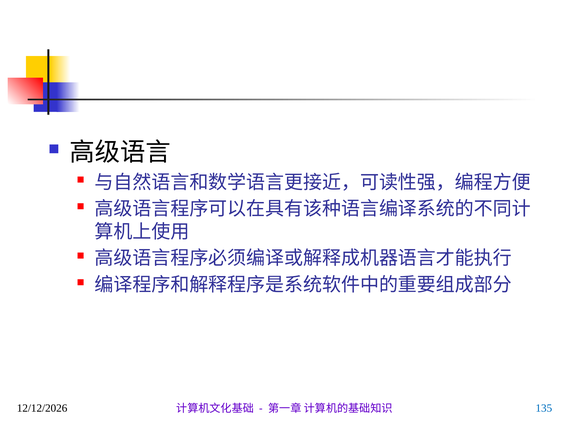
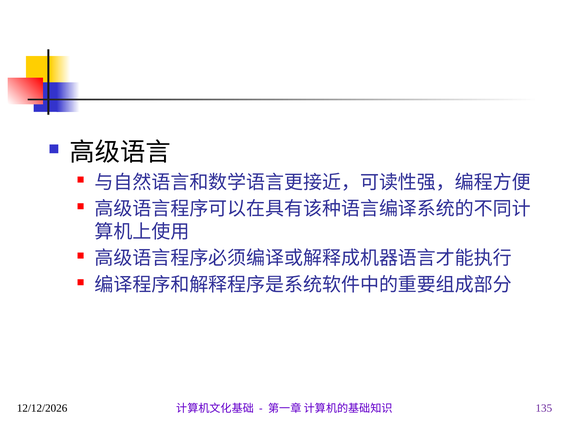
135 colour: blue -> purple
